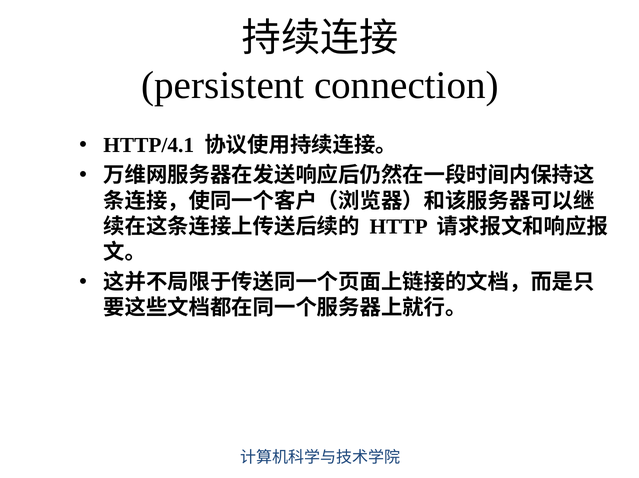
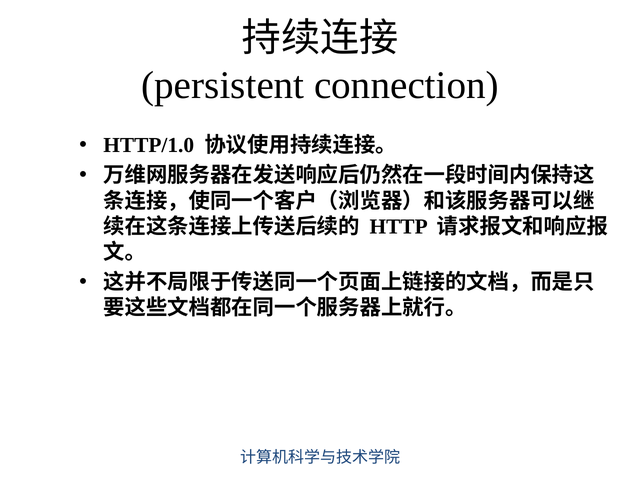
HTTP/4.1: HTTP/4.1 -> HTTP/1.0
